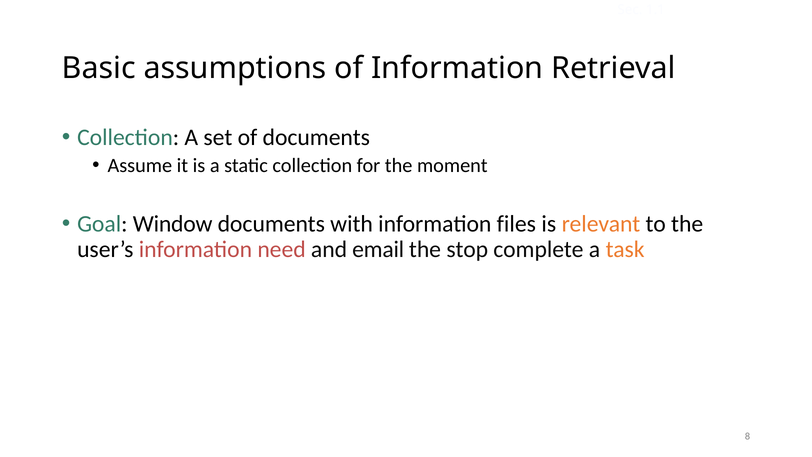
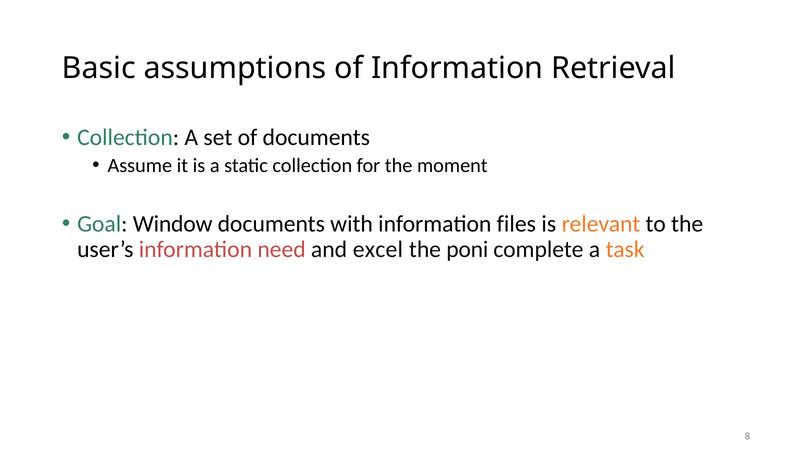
email: email -> excel
stop: stop -> poni
